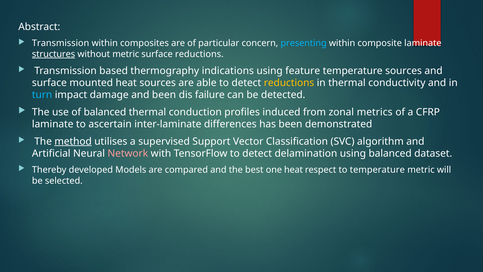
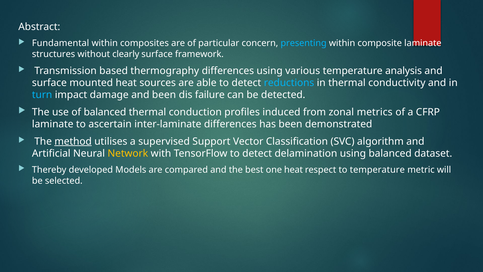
Transmission at (61, 43): Transmission -> Fundamental
structures underline: present -> none
without metric: metric -> clearly
surface reductions: reductions -> framework
thermography indications: indications -> differences
feature: feature -> various
temperature sources: sources -> analysis
reductions at (289, 83) colour: yellow -> light blue
Network colour: pink -> yellow
